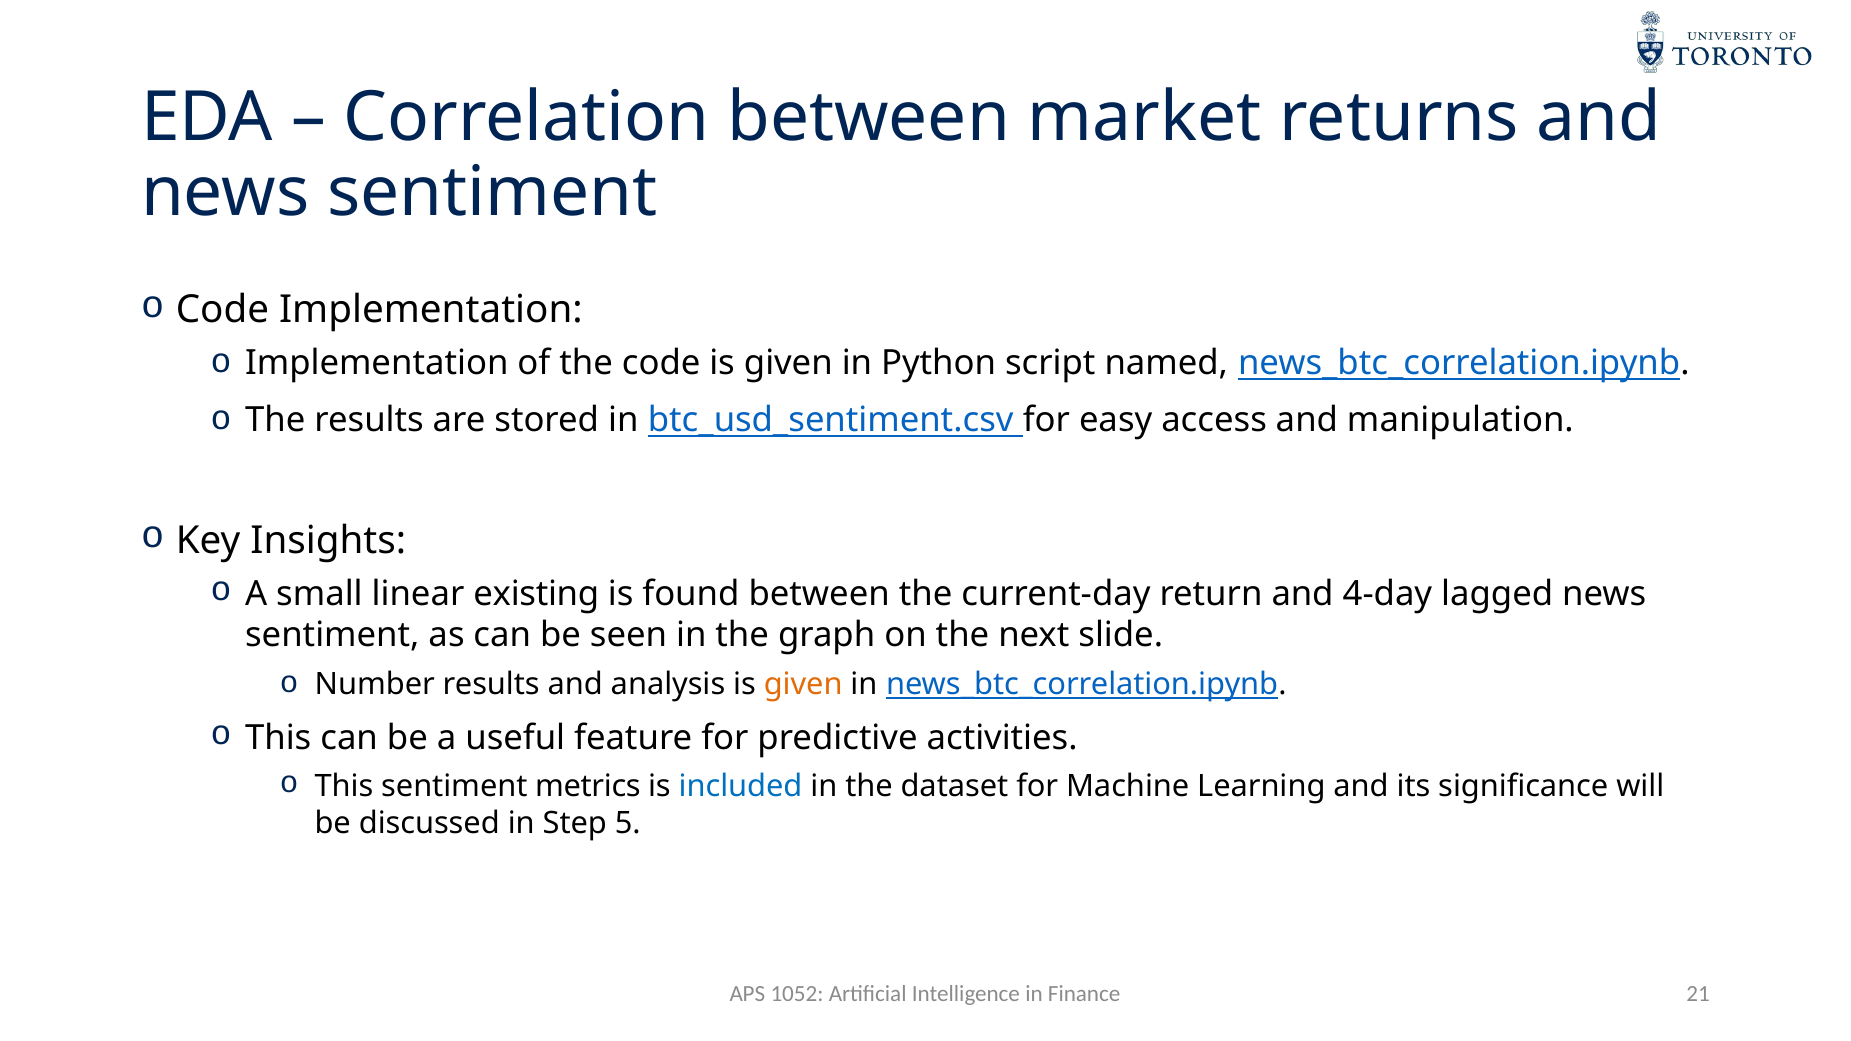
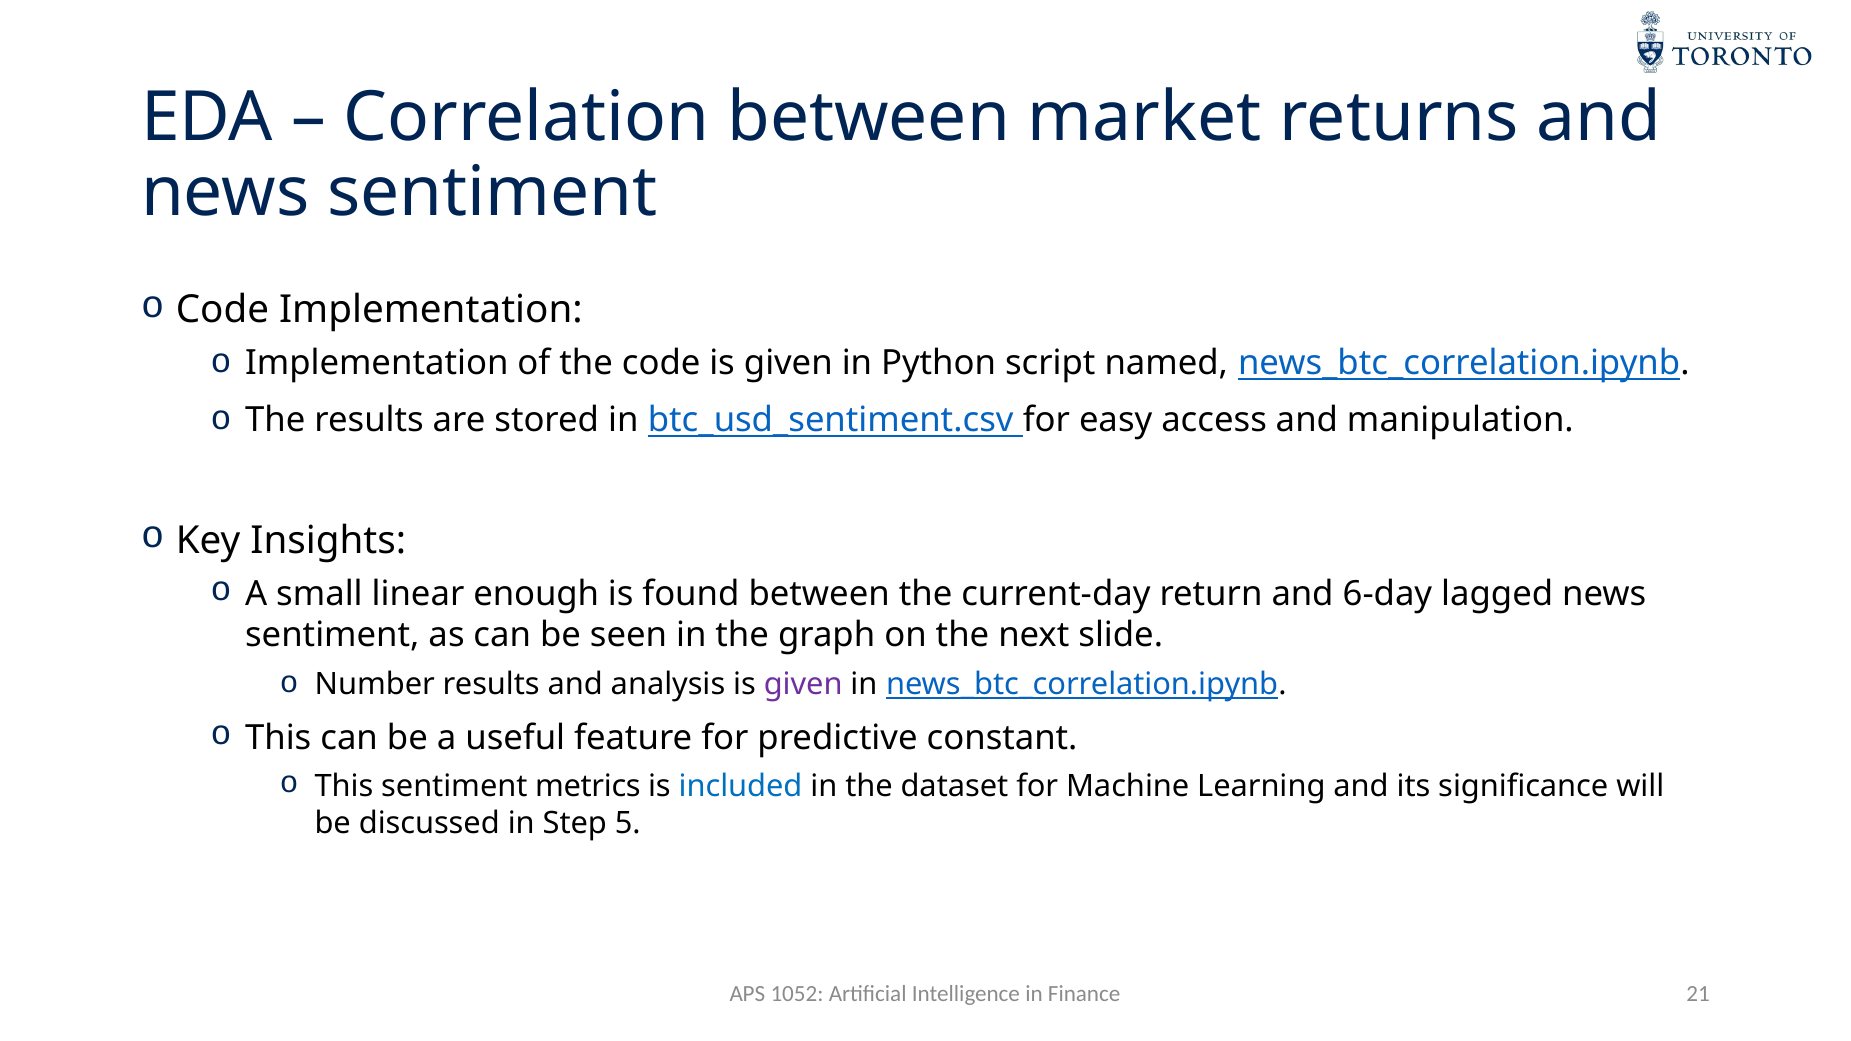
existing: existing -> enough
4-day: 4-day -> 6-day
given at (803, 684) colour: orange -> purple
activities: activities -> constant
